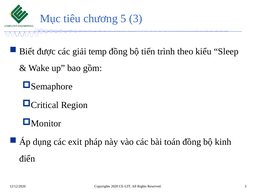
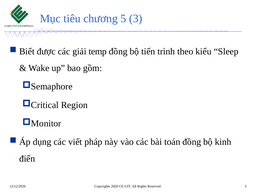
exit: exit -> viết
